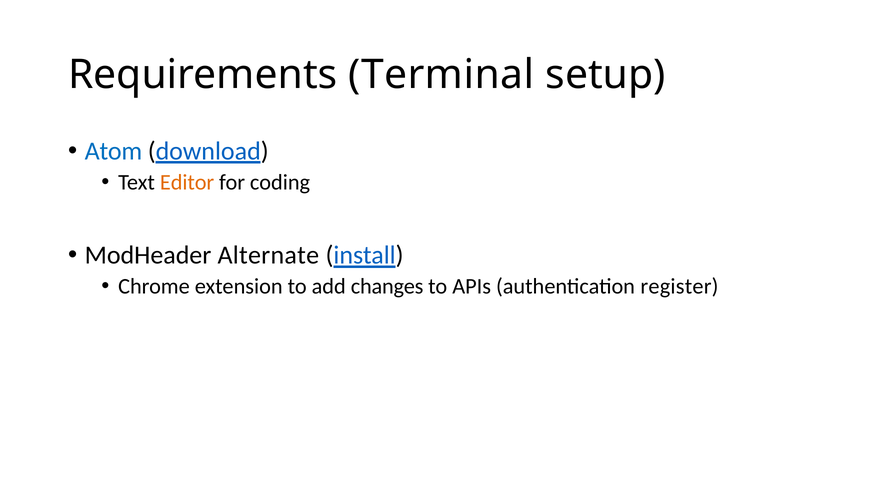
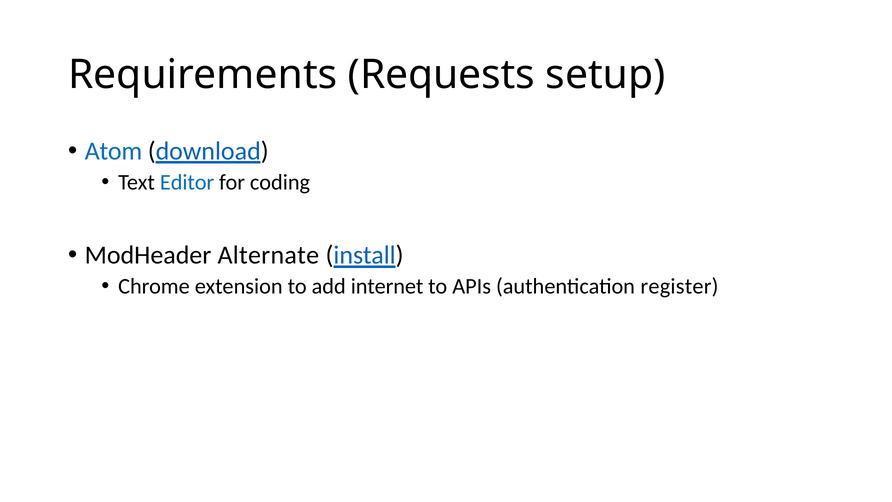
Terminal: Terminal -> Requests
Editor colour: orange -> blue
changes: changes -> internet
